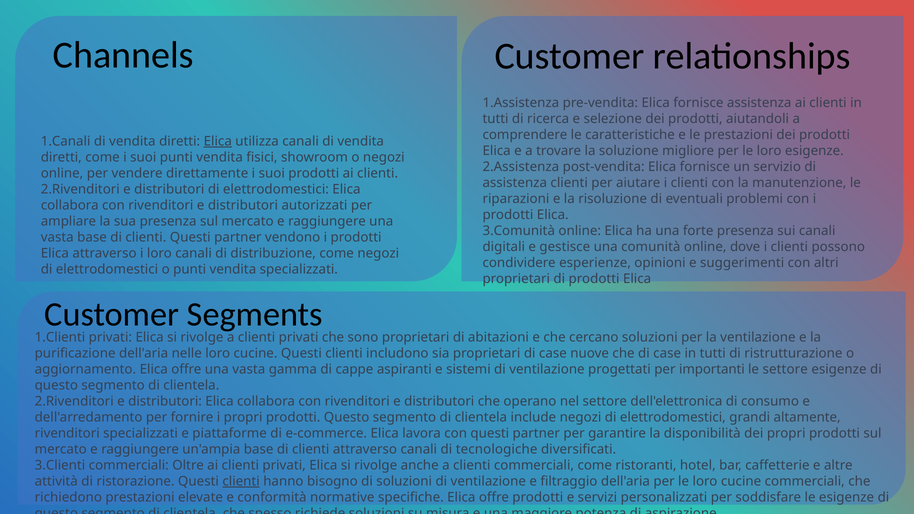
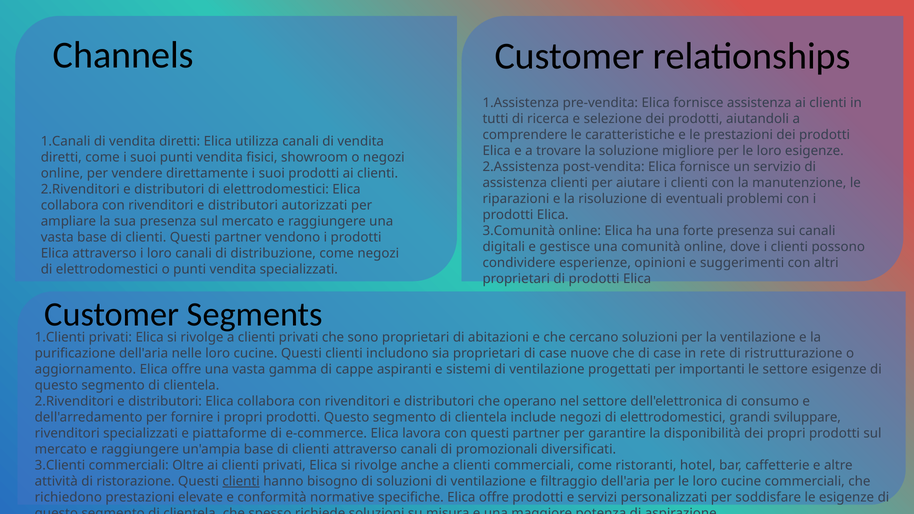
Elica at (218, 141) underline: present -> none
case in tutti: tutti -> rete
altamente: altamente -> sviluppare
tecnologiche: tecnologiche -> promozionali
